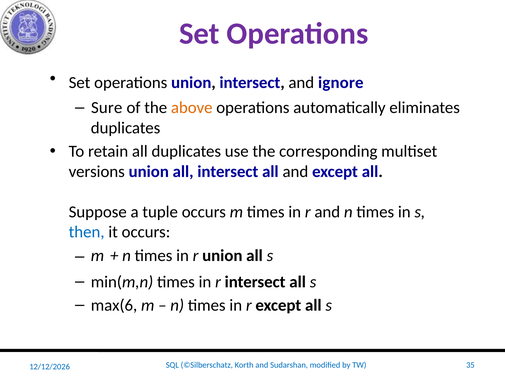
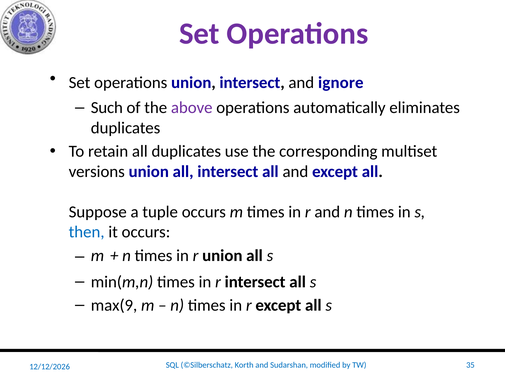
Sure: Sure -> Such
above colour: orange -> purple
max(6: max(6 -> max(9
